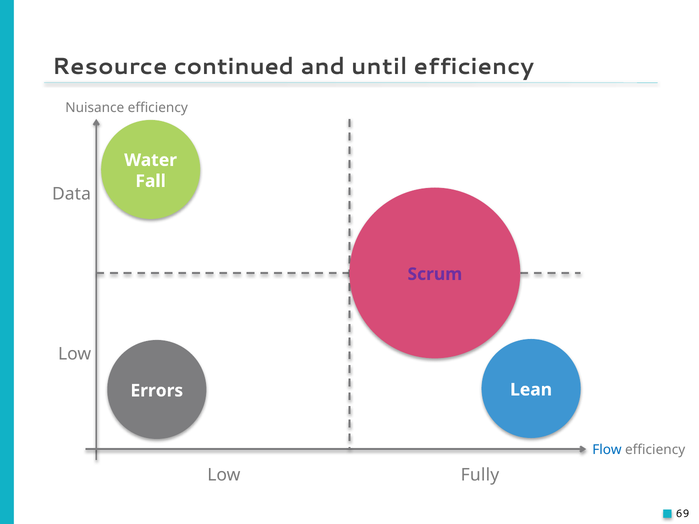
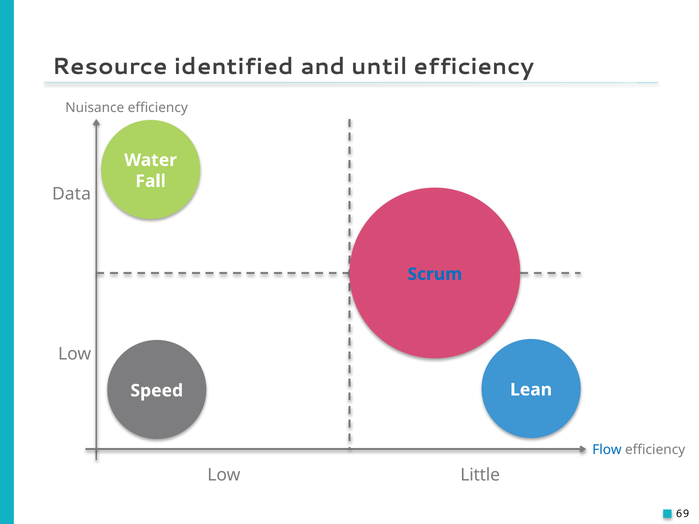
continued: continued -> identified
Scrum colour: purple -> blue
Errors: Errors -> Speed
Fully: Fully -> Little
